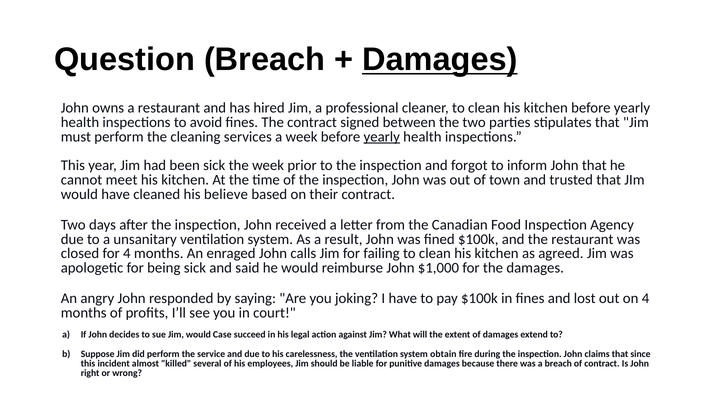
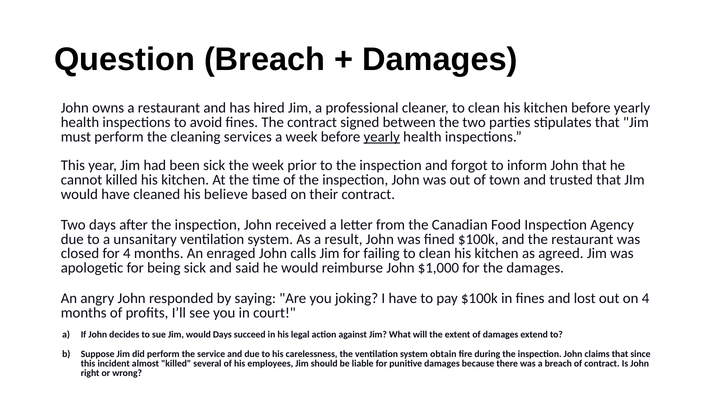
Damages at (440, 60) underline: present -> none
cannot meet: meet -> killed
would Case: Case -> Days
